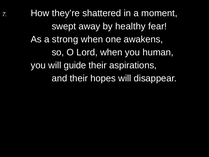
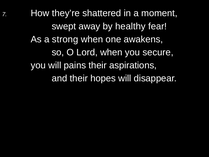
human: human -> secure
guide: guide -> pains
